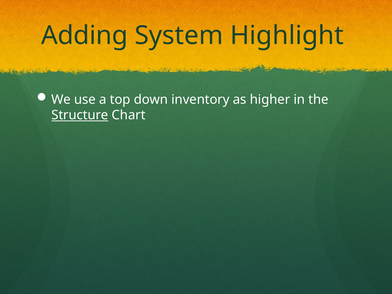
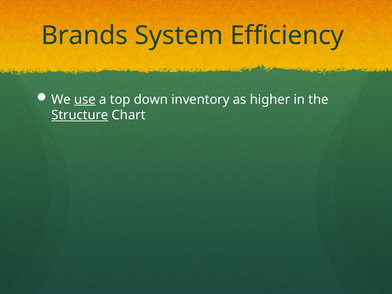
Adding: Adding -> Brands
Highlight: Highlight -> Efficiency
use underline: none -> present
